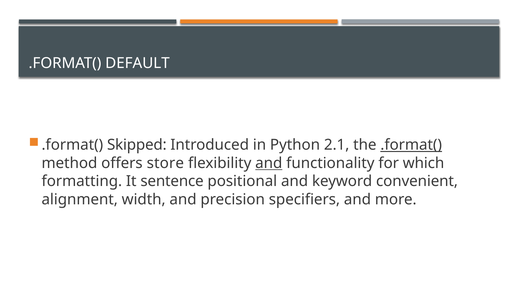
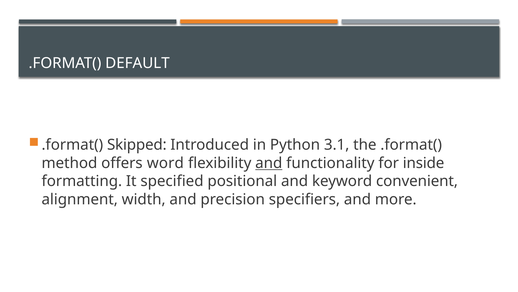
2.1: 2.1 -> 3.1
.format( at (411, 145) underline: present -> none
store: store -> word
which: which -> inside
sentence: sentence -> specified
